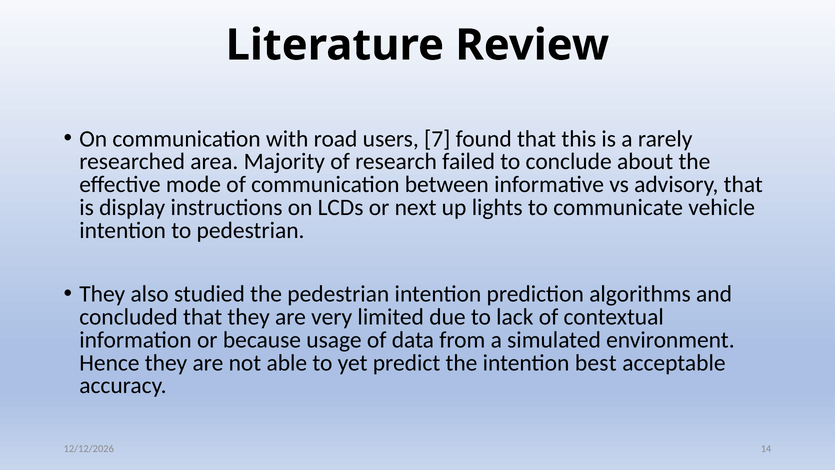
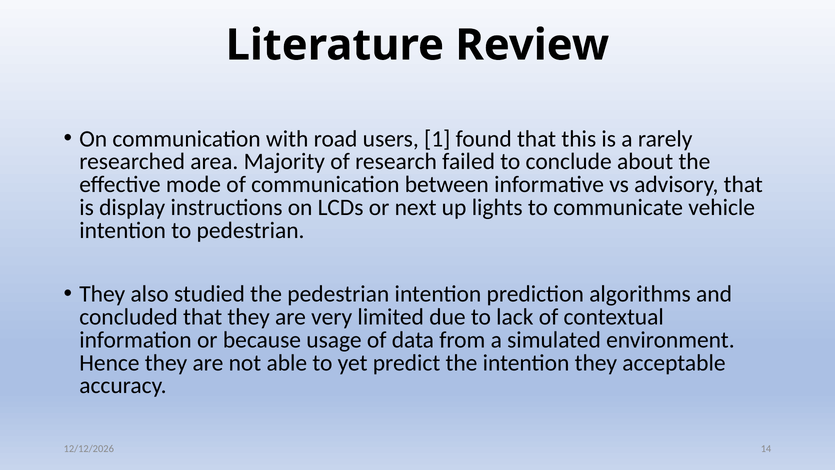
7: 7 -> 1
intention best: best -> they
